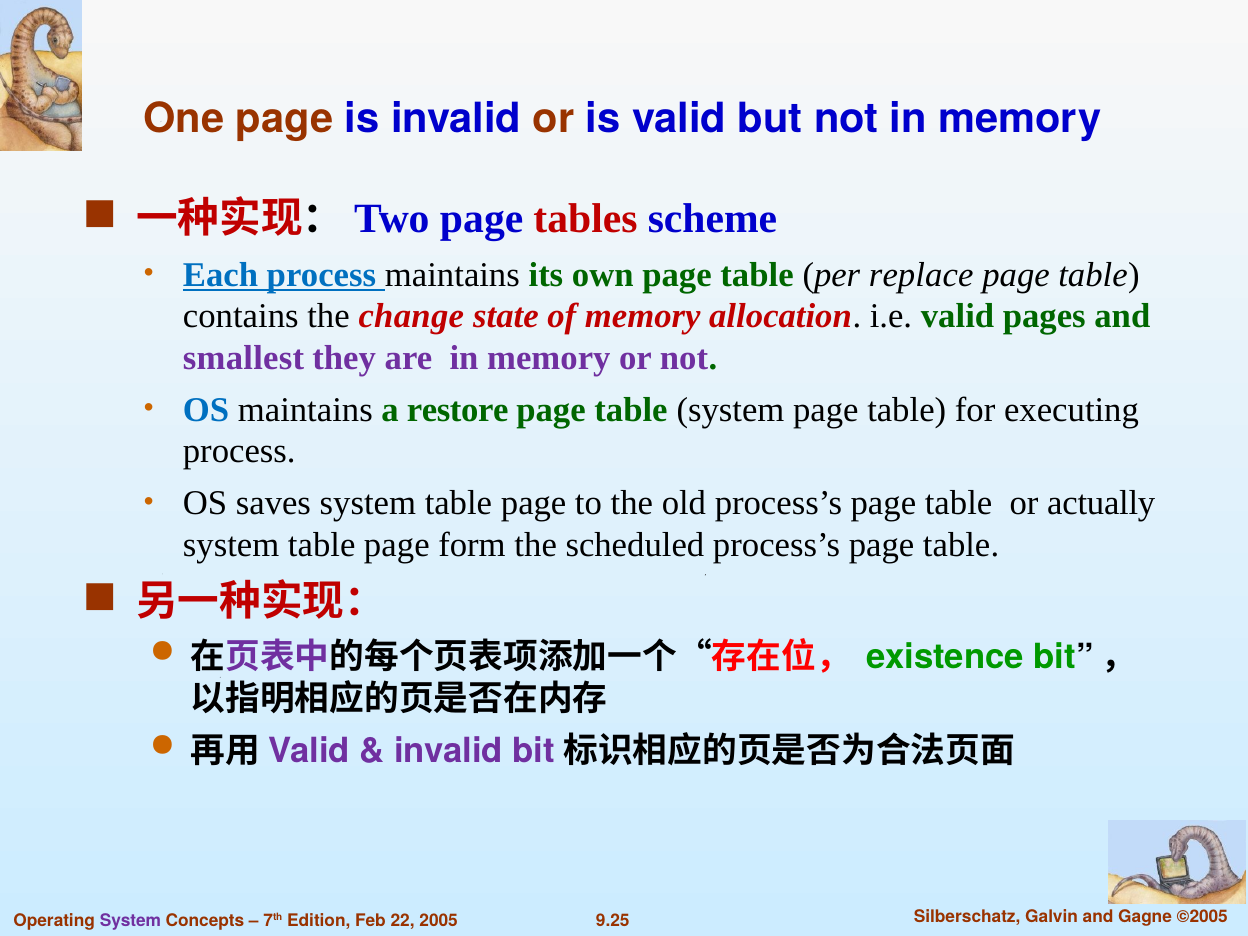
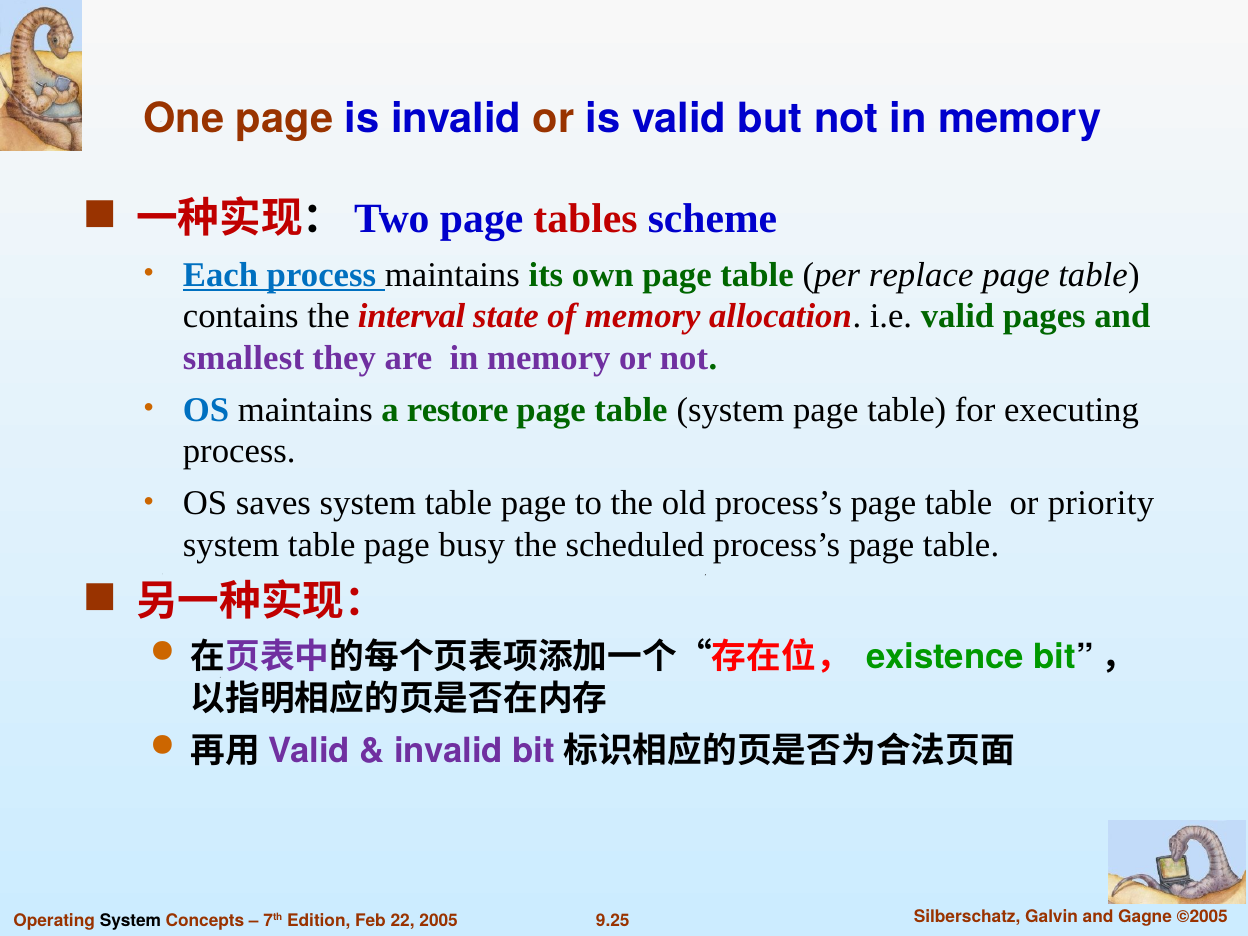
change: change -> interval
actually: actually -> priority
form: form -> busy
System at (130, 920) colour: purple -> black
